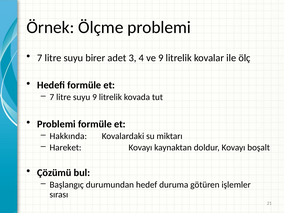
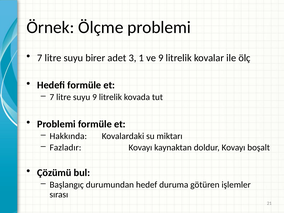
4: 4 -> 1
Hareket: Hareket -> Fazladır
